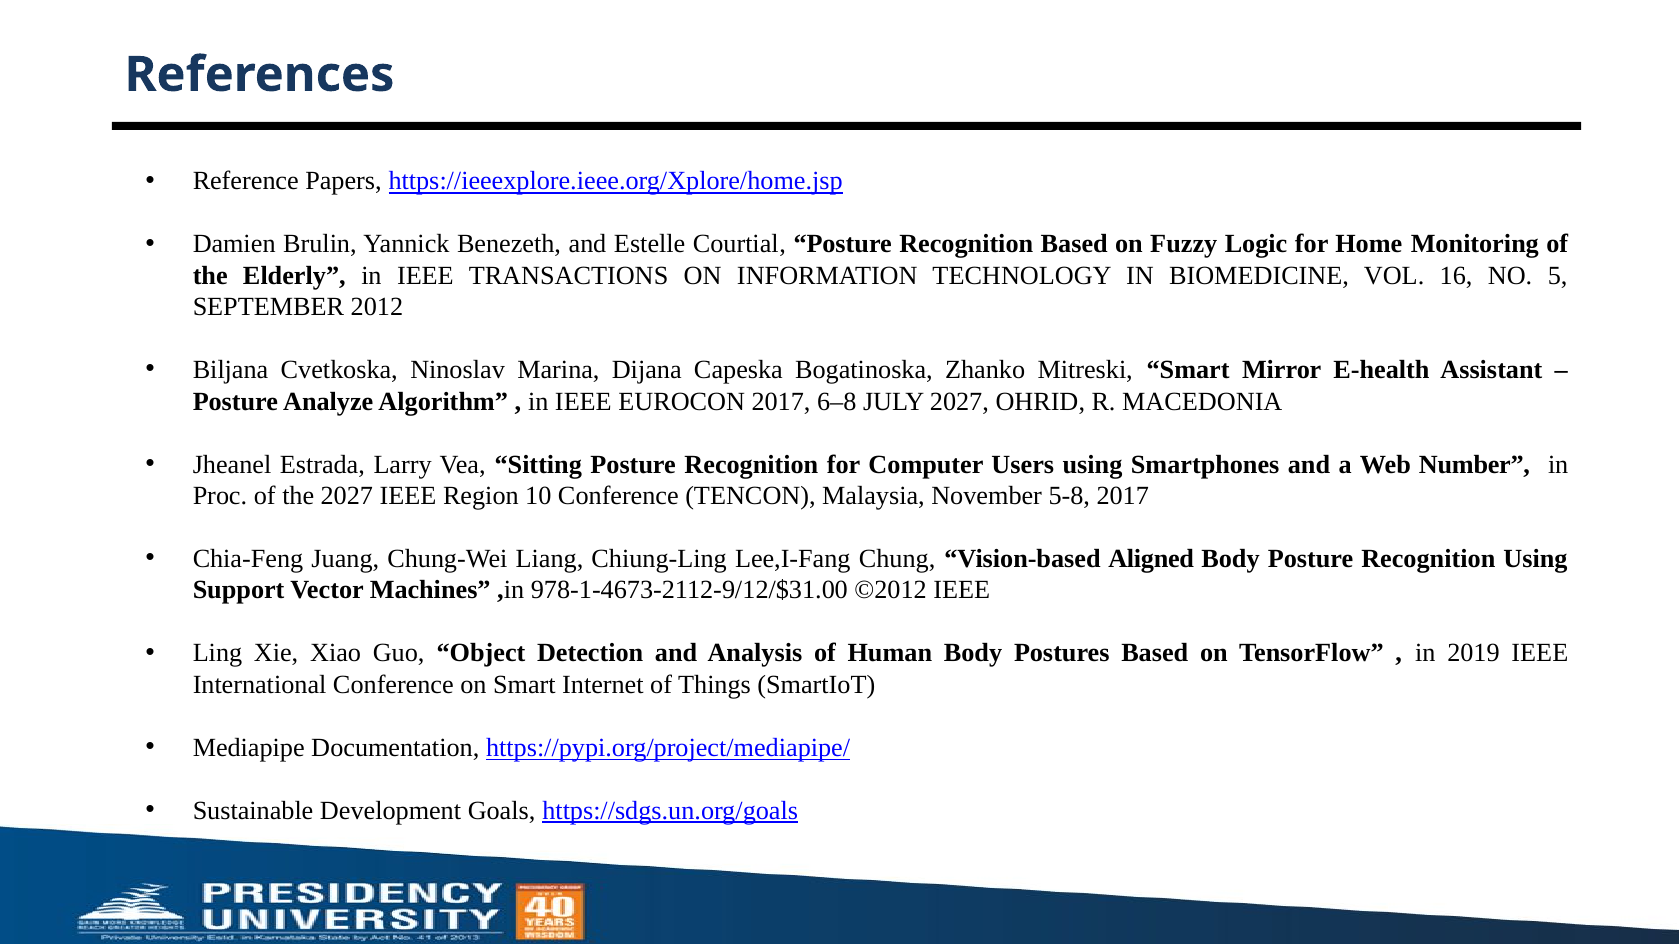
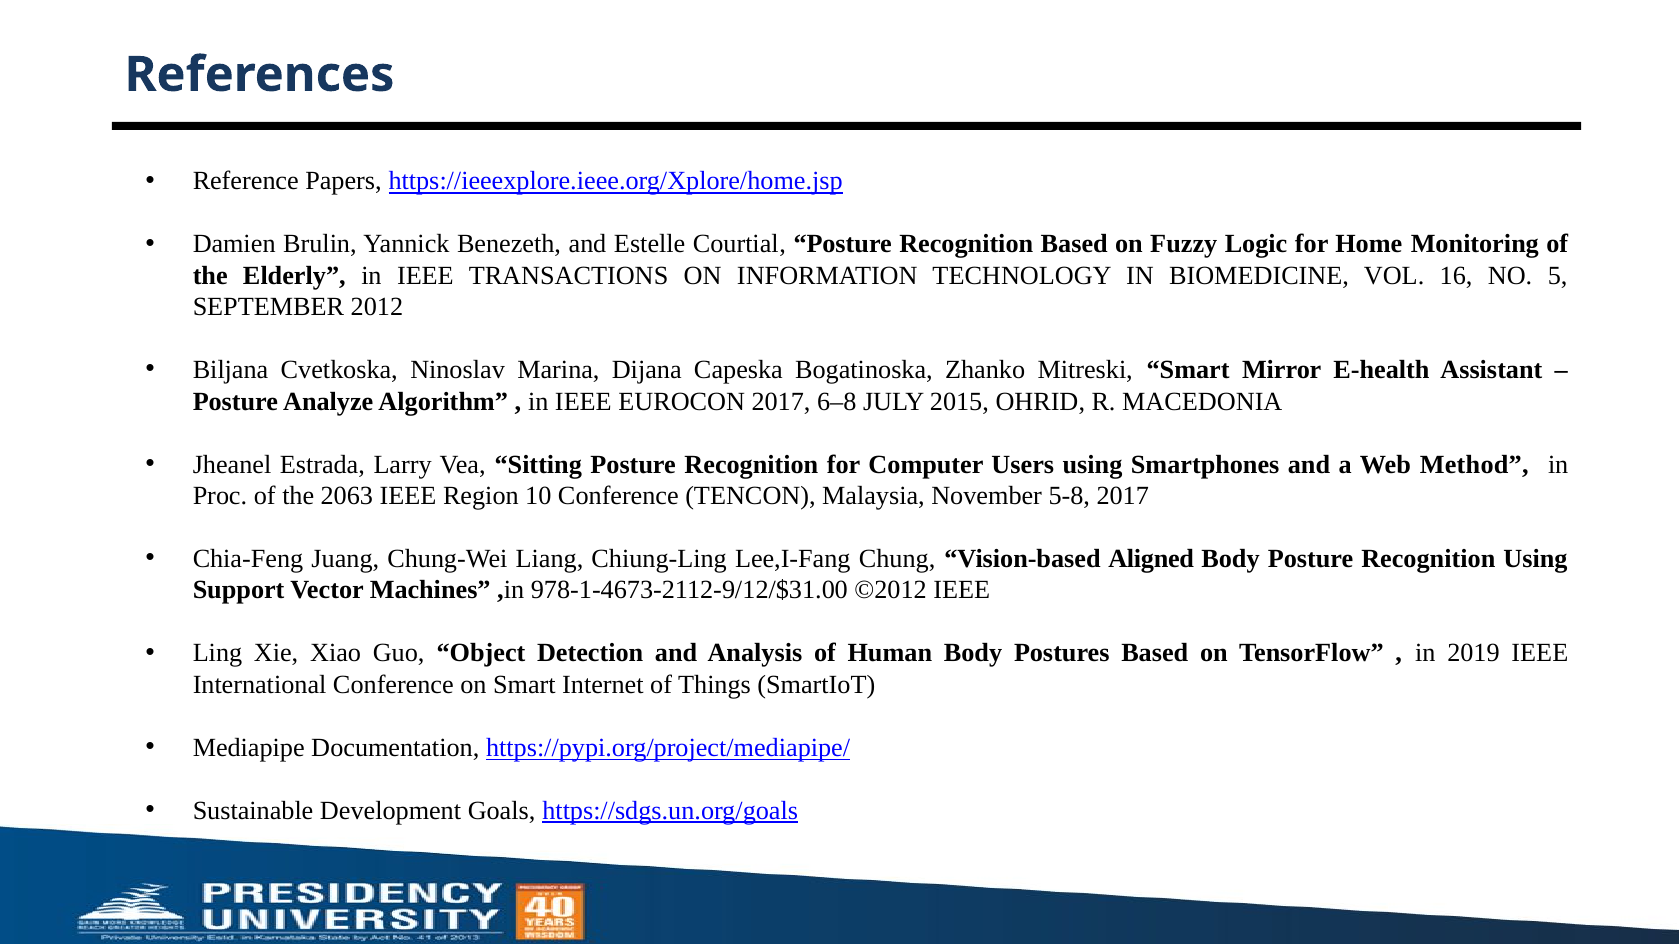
JULY 2027: 2027 -> 2015
Number: Number -> Method
the 2027: 2027 -> 2063
